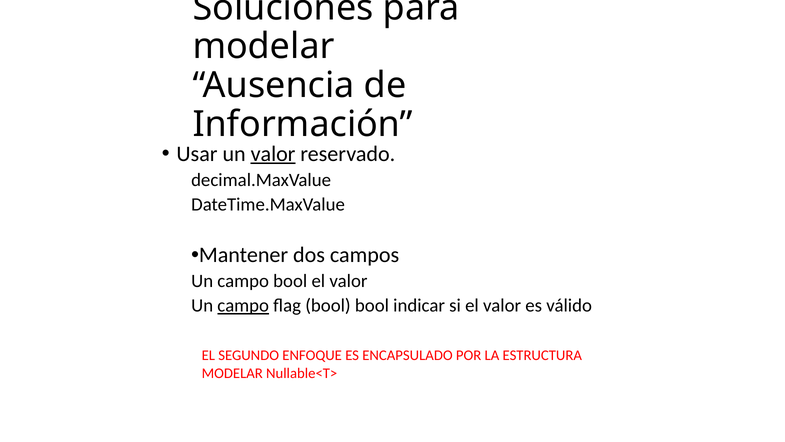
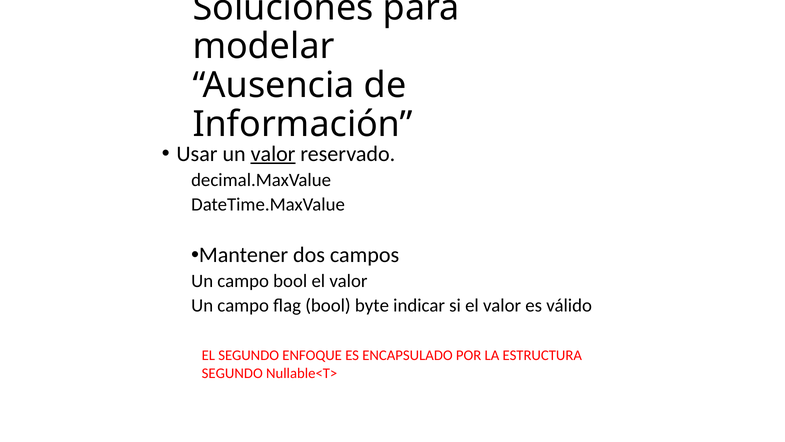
campo at (243, 305) underline: present -> none
bool bool: bool -> byte
MODELAR at (232, 373): MODELAR -> SEGUNDO
